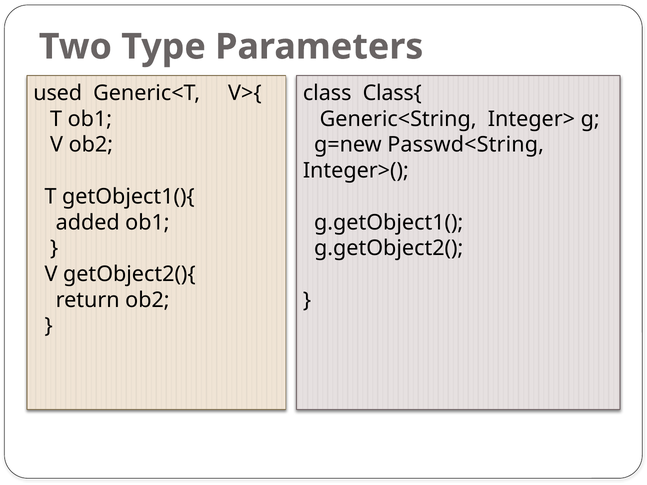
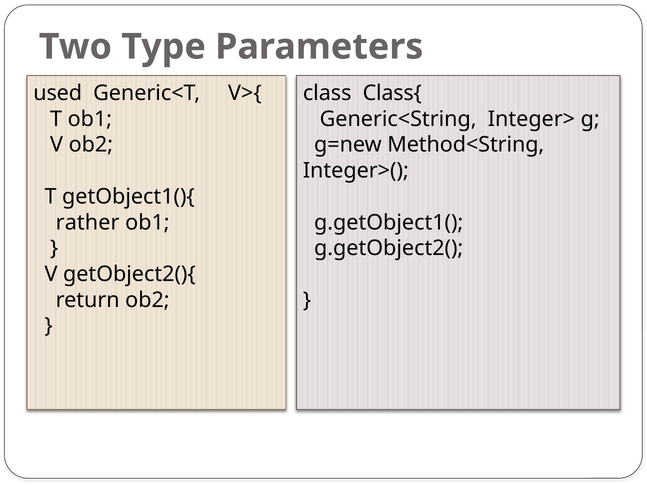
Passwd<String: Passwd<String -> Method<String
added: added -> rather
